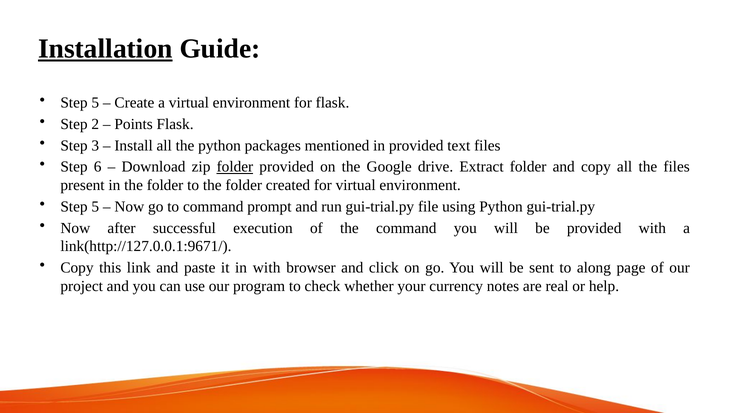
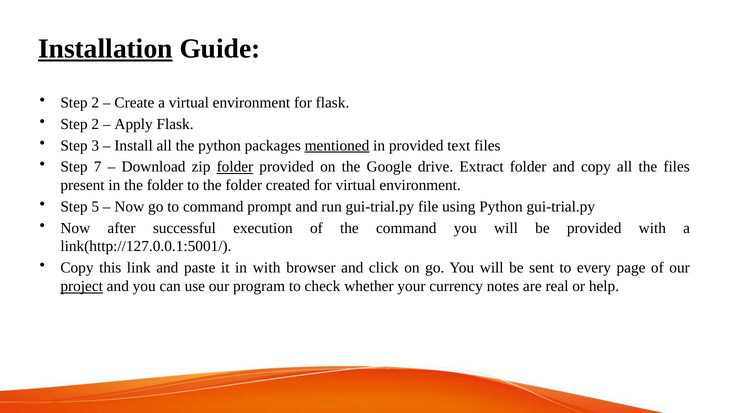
5 at (95, 103): 5 -> 2
Points: Points -> Apply
mentioned underline: none -> present
6: 6 -> 7
link(http://127.0.0.1:9671/: link(http://127.0.0.1:9671/ -> link(http://127.0.0.1:5001/
along: along -> every
project underline: none -> present
